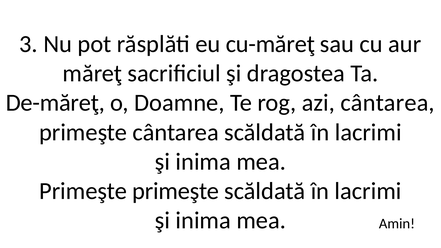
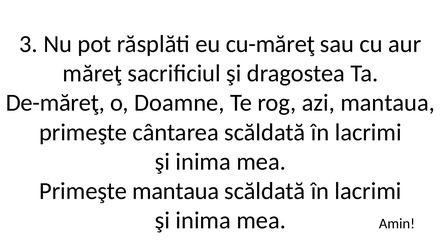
azi cântarea: cântarea -> mantaua
Primeşte primeşte: primeşte -> mantaua
